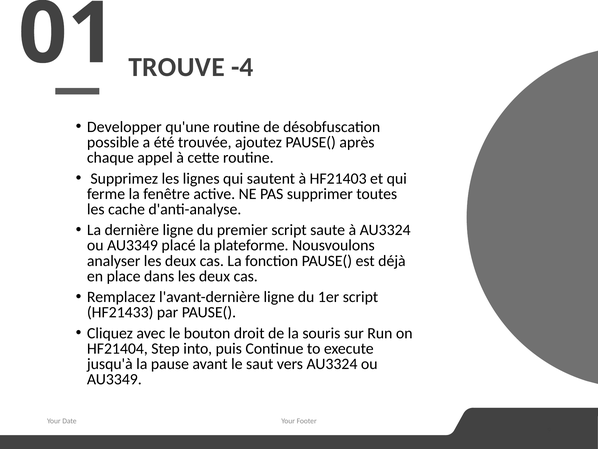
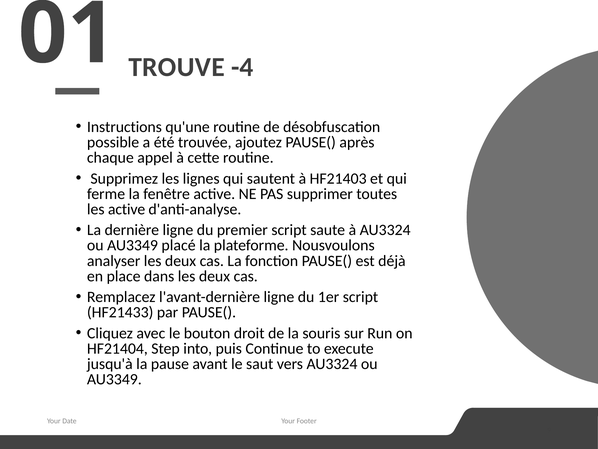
Developper: Developper -> Instructions
les cache: cache -> active
